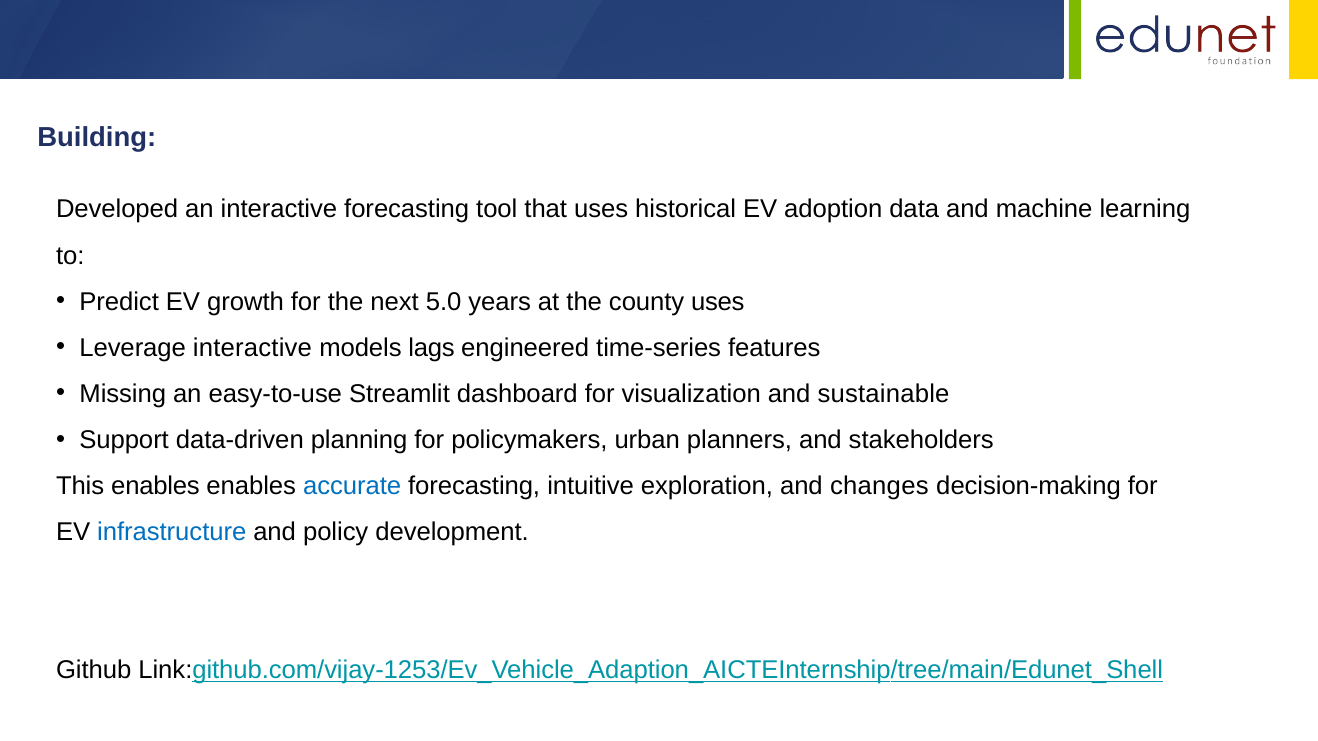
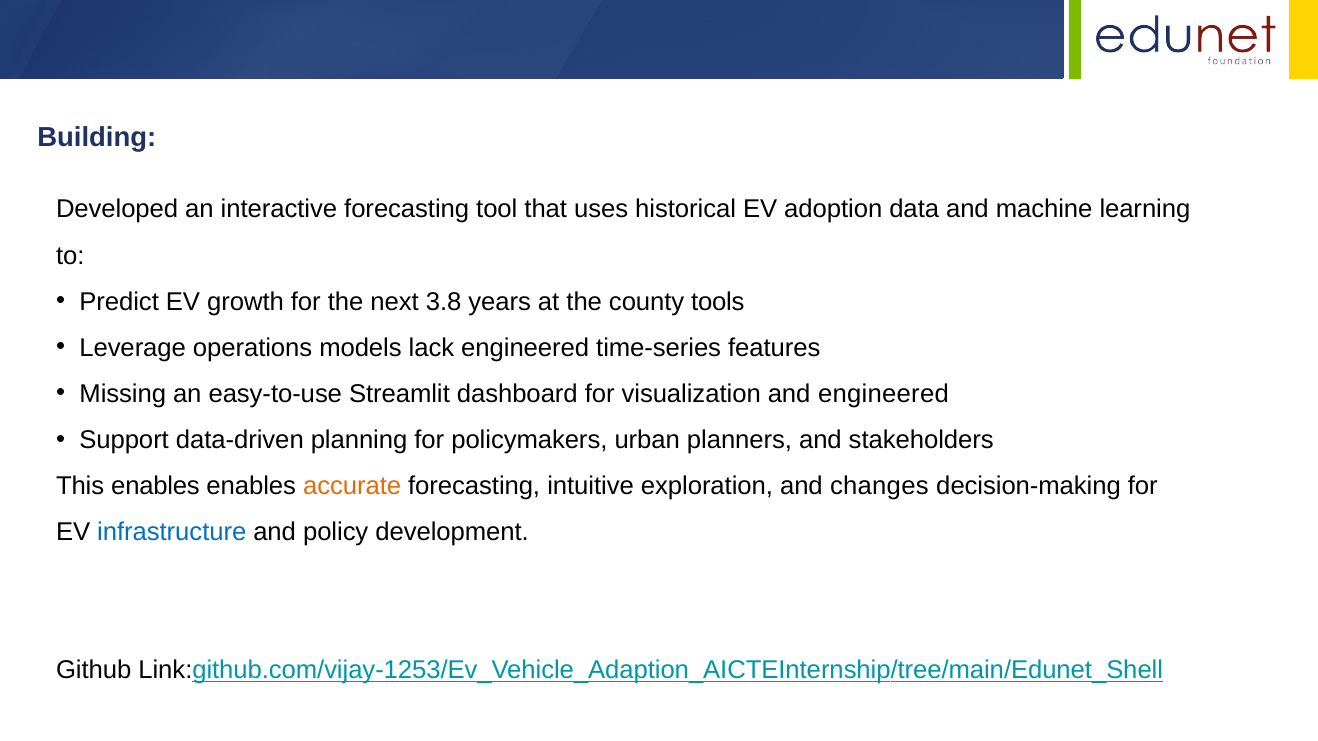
5.0: 5.0 -> 3.8
county uses: uses -> tools
Leverage interactive: interactive -> operations
lags: lags -> lack
and sustainable: sustainable -> engineered
accurate colour: blue -> orange
